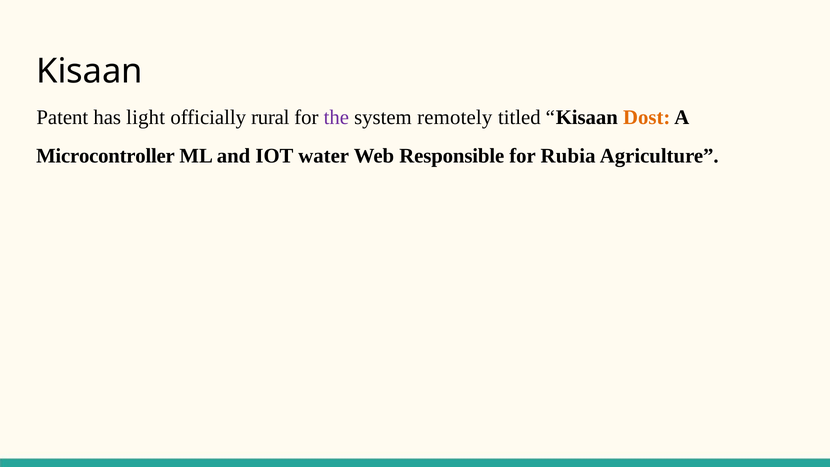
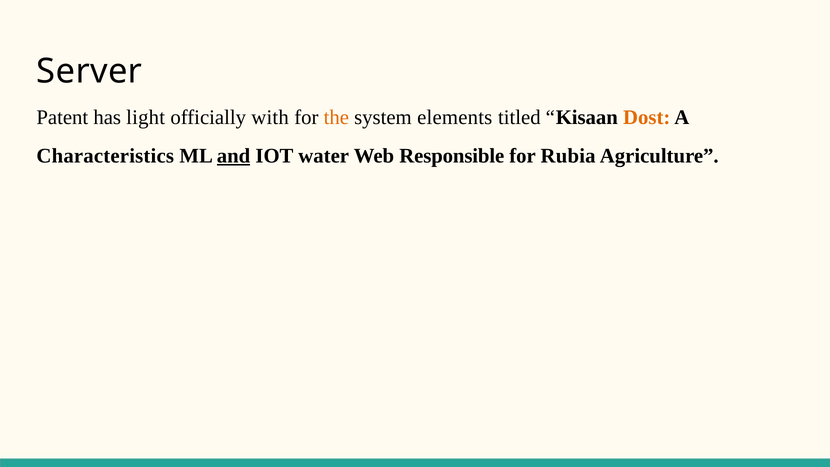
Kisaan at (90, 71): Kisaan -> Server
rural: rural -> with
the colour: purple -> orange
remotely: remotely -> elements
Microcontroller: Microcontroller -> Characteristics
and underline: none -> present
